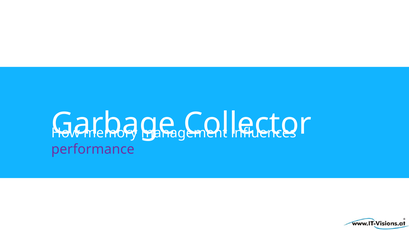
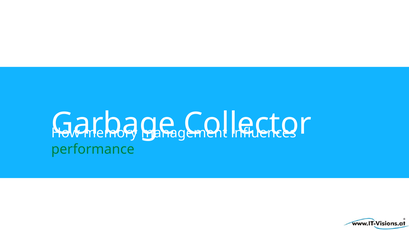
performance colour: purple -> green
